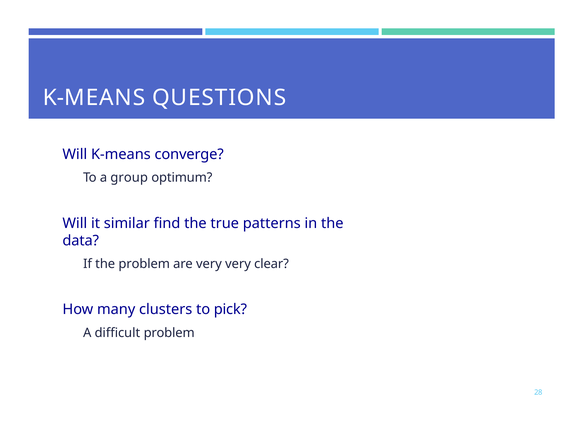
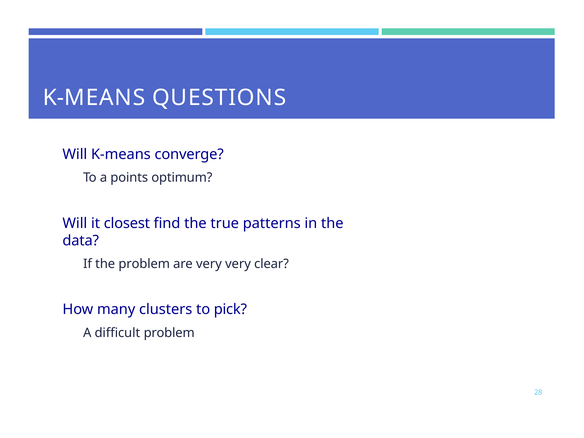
group: group -> points
similar: similar -> closest
